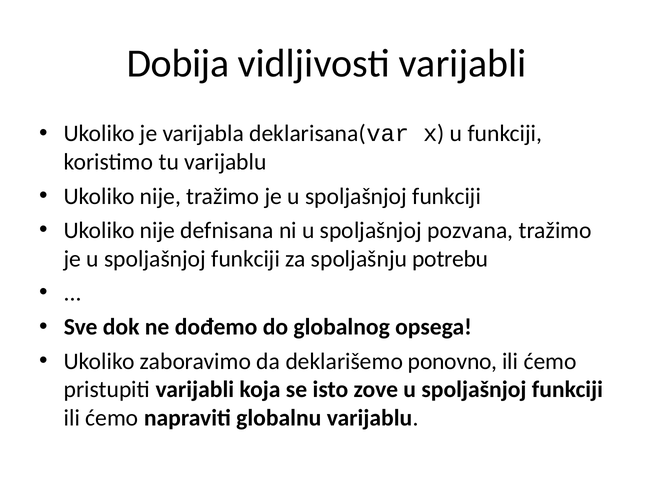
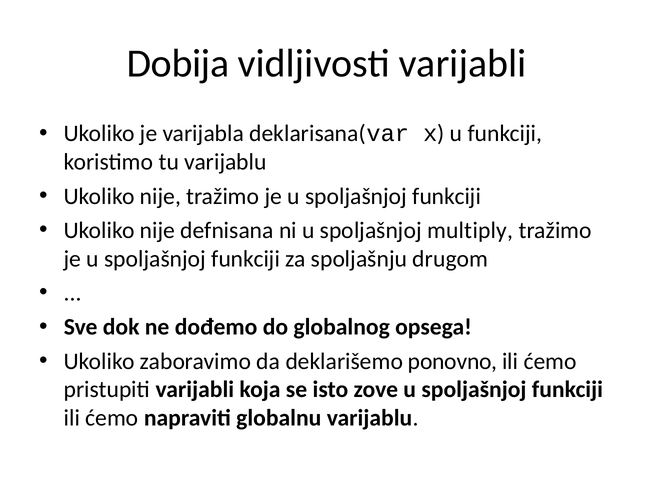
pozvana: pozvana -> multiply
potrebu: potrebu -> drugom
